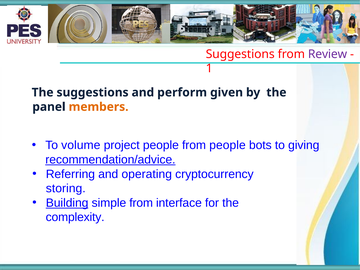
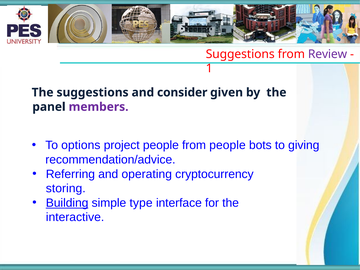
perform: perform -> consider
members colour: orange -> purple
volume: volume -> options
recommendation/advice underline: present -> none
simple from: from -> type
complexity: complexity -> interactive
